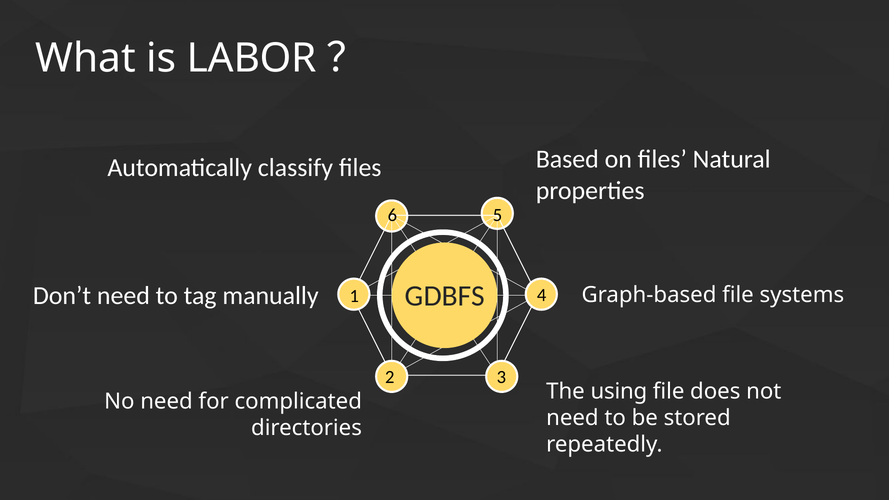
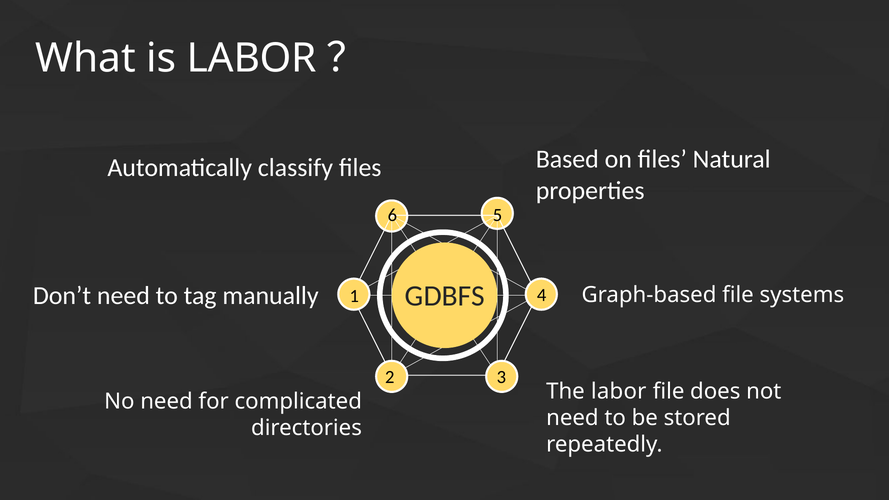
The using: using -> labor
